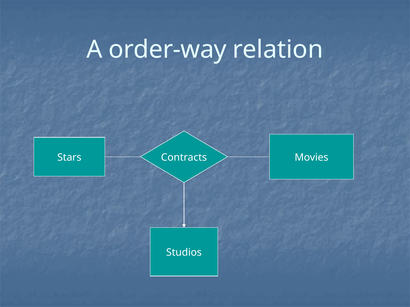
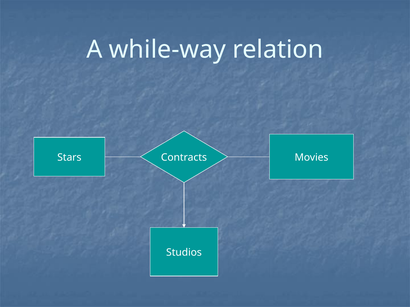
order-way: order-way -> while-way
